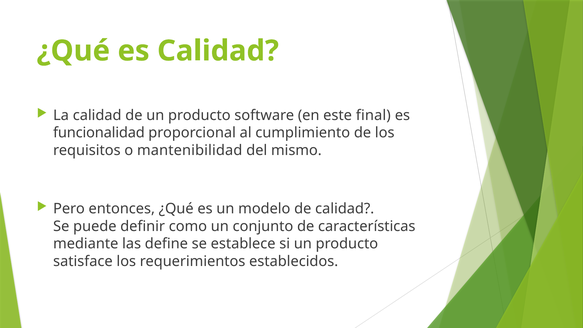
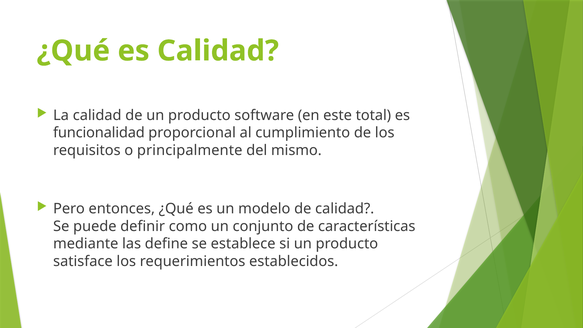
final: final -> total
mantenibilidad: mantenibilidad -> principalmente
